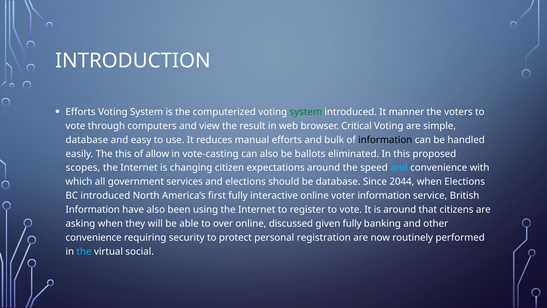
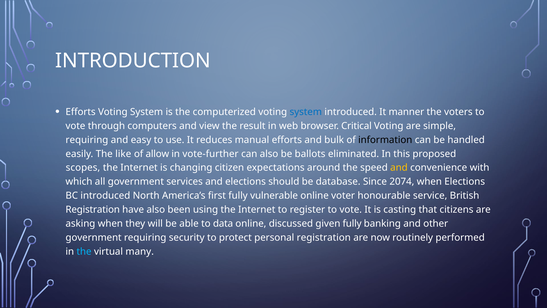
system at (306, 112) colour: green -> blue
database at (87, 140): database -> requiring
The this: this -> like
vote-casting: vote-casting -> vote-further
and at (399, 168) colour: light blue -> yellow
2044: 2044 -> 2074
interactive: interactive -> vulnerable
voter information: information -> honourable
Information at (93, 209): Information -> Registration
is around: around -> casting
over: over -> data
convenience at (94, 237): convenience -> government
social: social -> many
